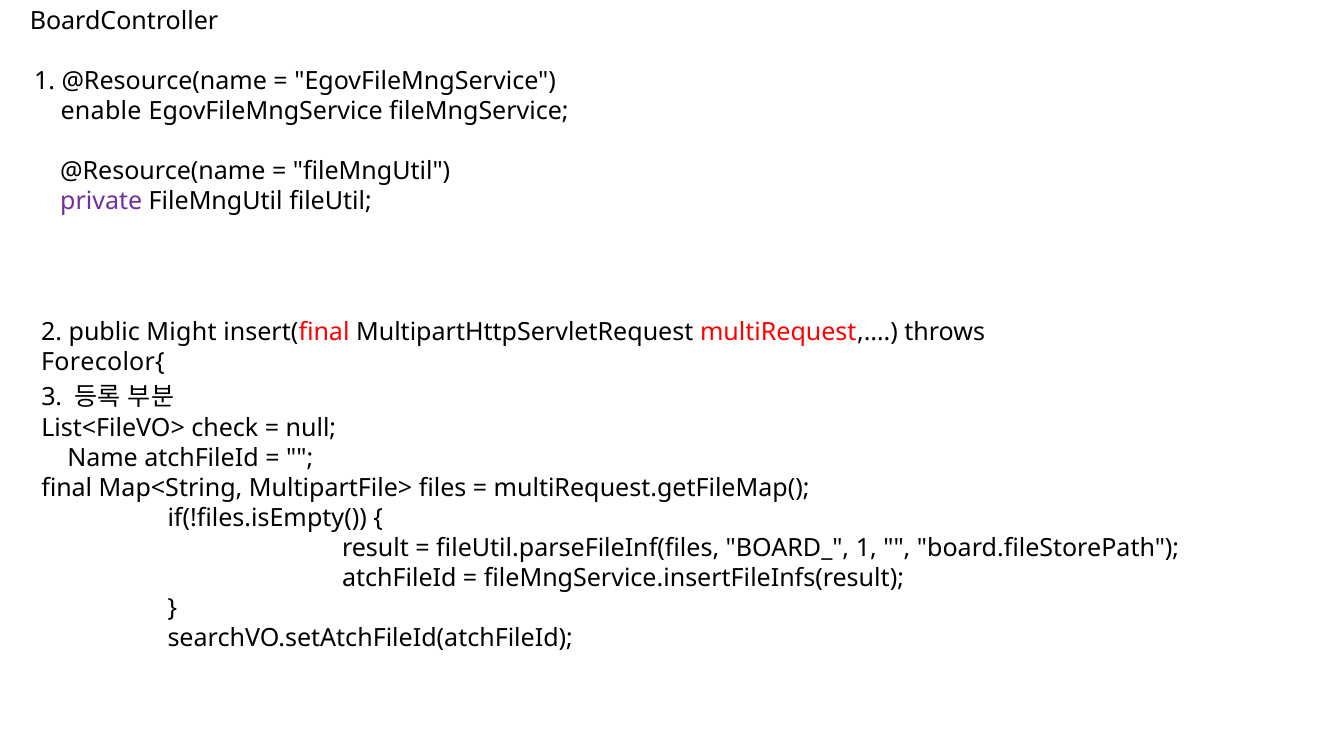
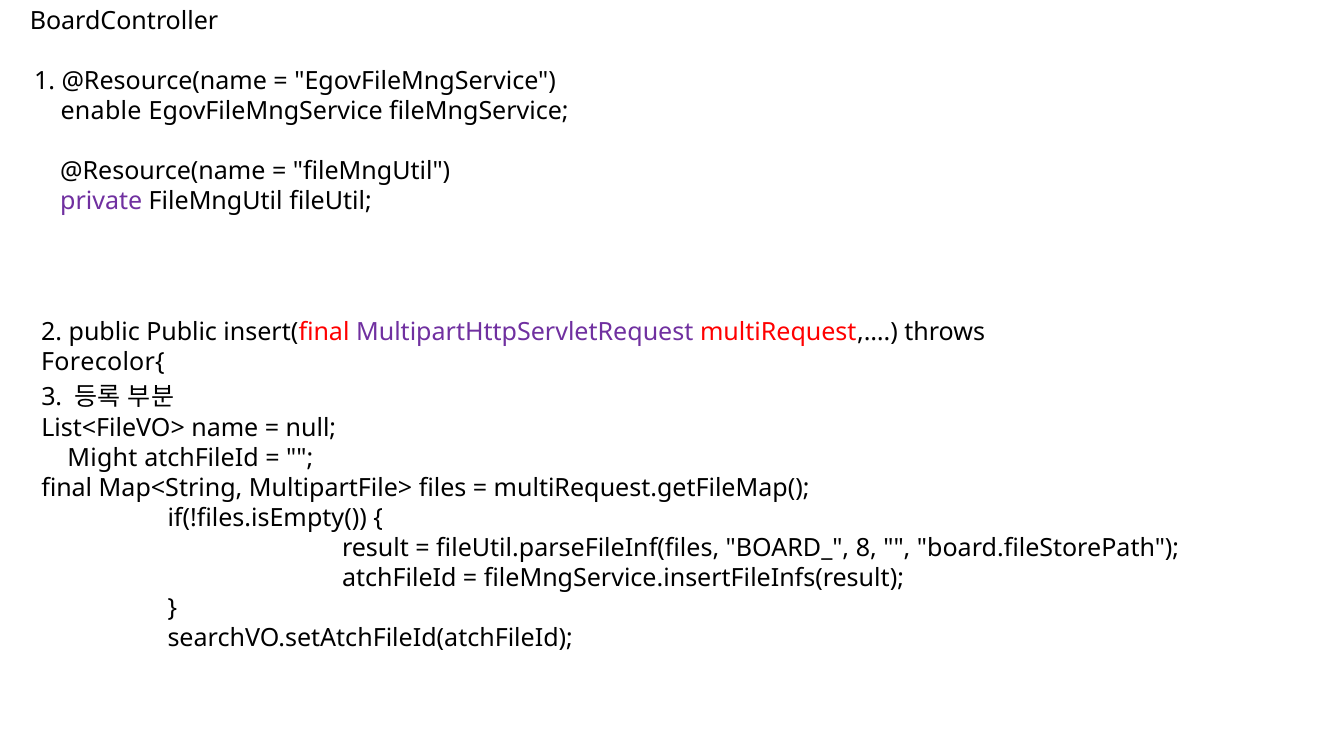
public Might: Might -> Public
MultipartHttpServletRequest colour: black -> purple
check: check -> name
Name: Name -> Might
BOARD_ 1: 1 -> 8
